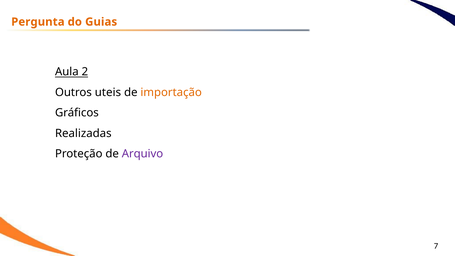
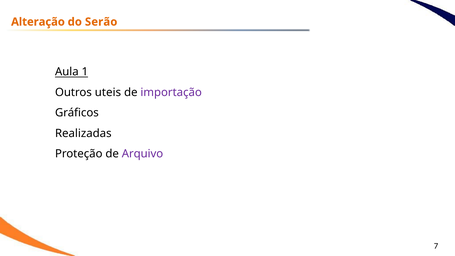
Pergunta: Pergunta -> Alteração
Guias: Guias -> Serão
2: 2 -> 1
importação colour: orange -> purple
